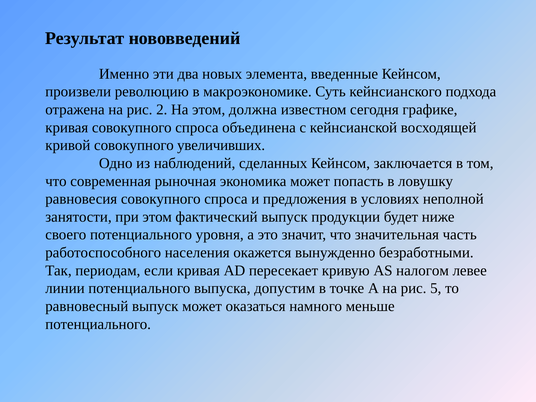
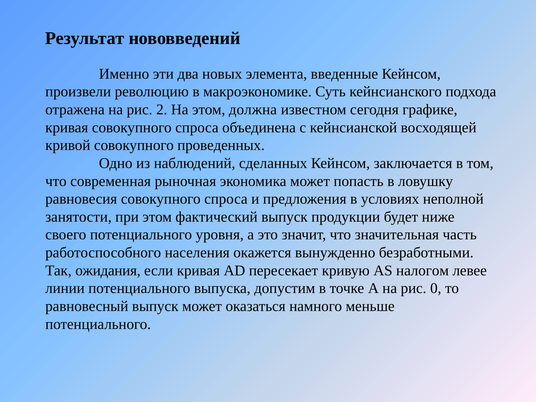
увеличивших: увеличивших -> проведенных
периодам: периодам -> ожидания
5: 5 -> 0
